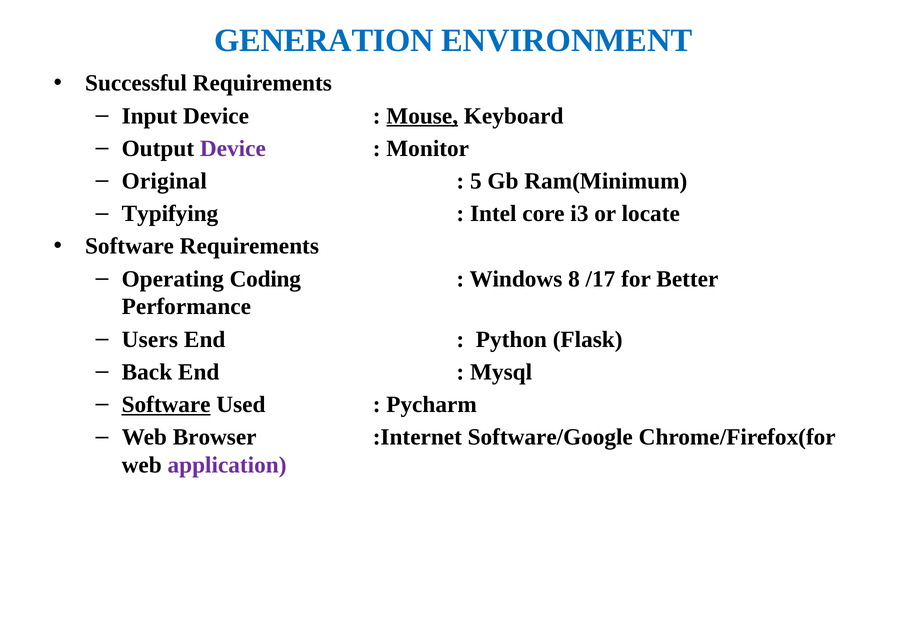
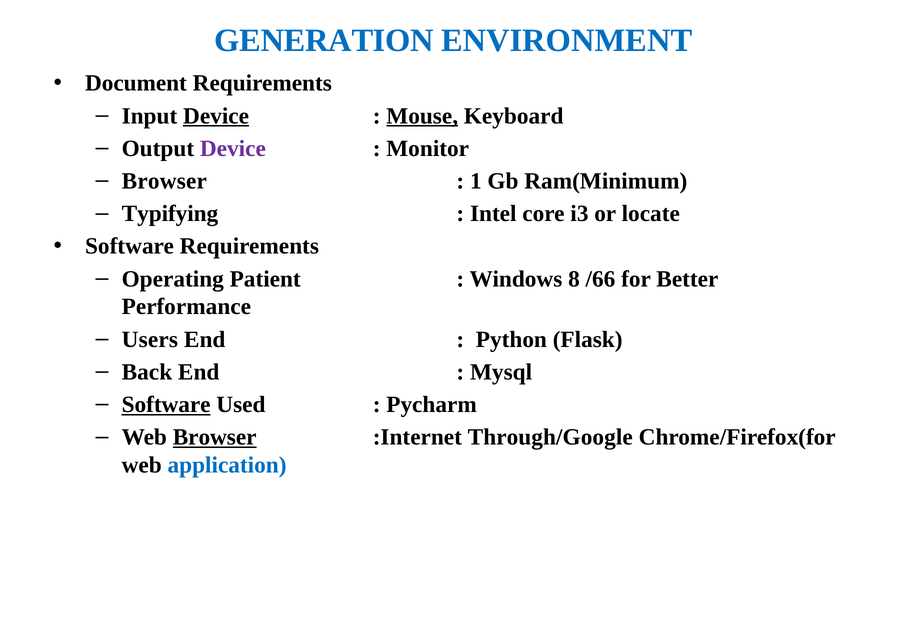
Successful: Successful -> Document
Device at (216, 116) underline: none -> present
Original at (164, 181): Original -> Browser
5: 5 -> 1
Coding: Coding -> Patient
/17: /17 -> /66
Browser at (215, 437) underline: none -> present
Software/Google: Software/Google -> Through/Google
application colour: purple -> blue
